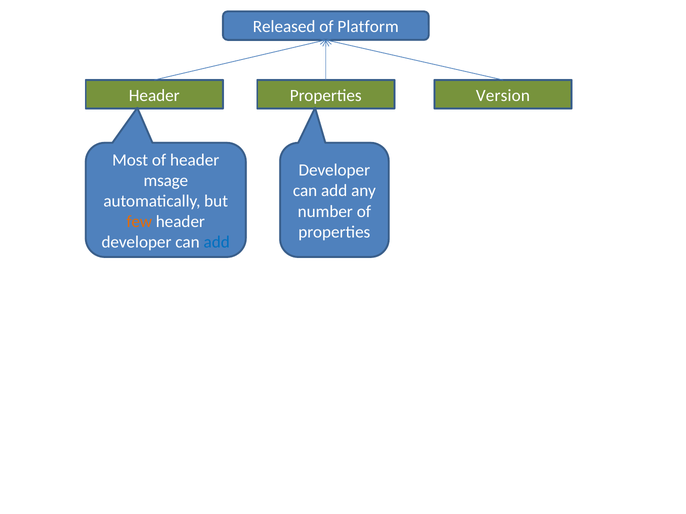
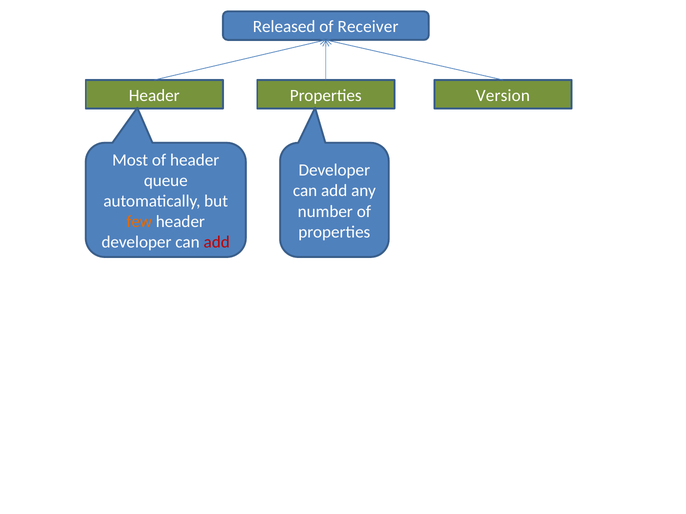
Platform: Platform -> Receiver
msage: msage -> queue
add at (217, 242) colour: blue -> red
